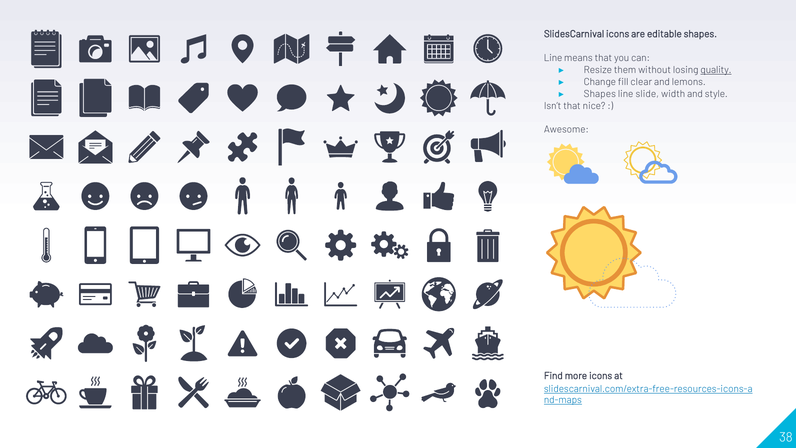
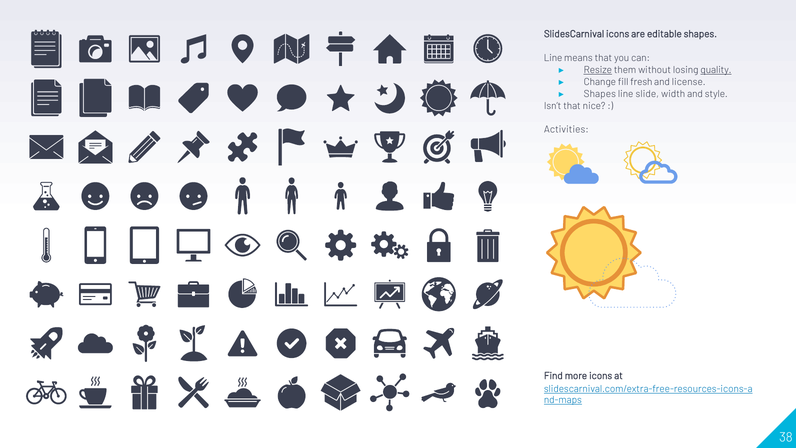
Resize underline: none -> present
clear: clear -> fresh
lemons: lemons -> license
Awesome: Awesome -> Activities
